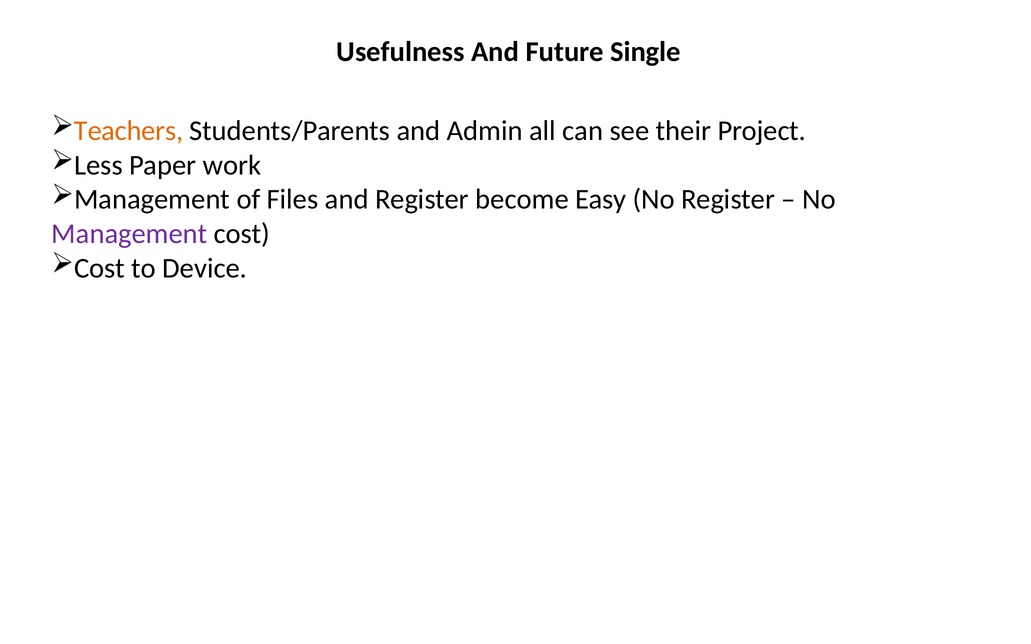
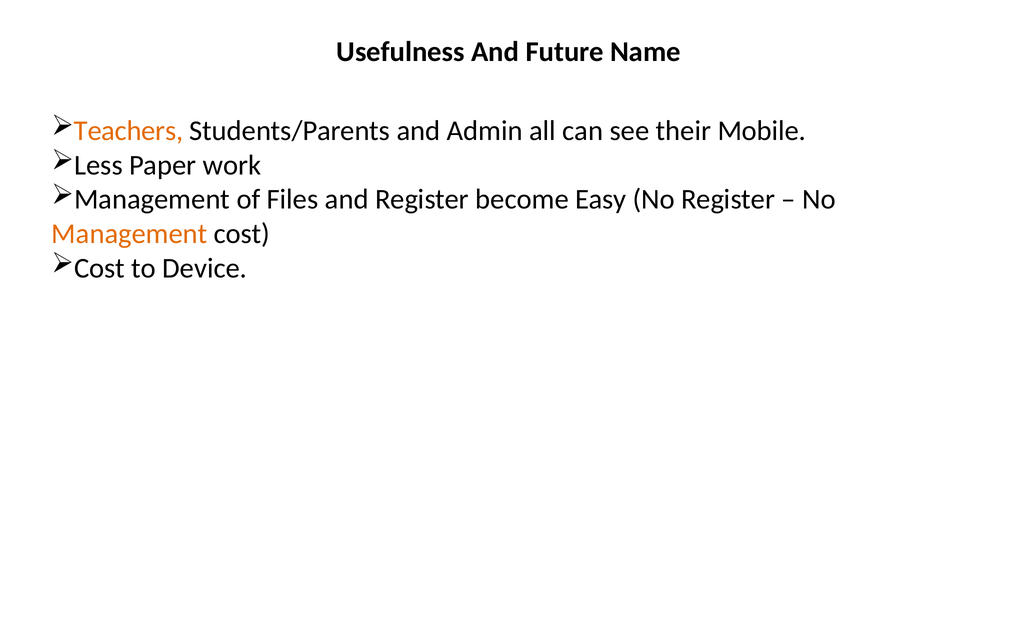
Single: Single -> Name
Project: Project -> Mobile
Management at (129, 234) colour: purple -> orange
